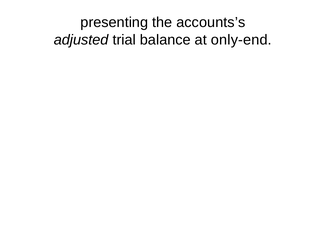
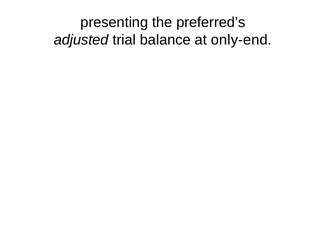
accounts’s: accounts’s -> preferred’s
